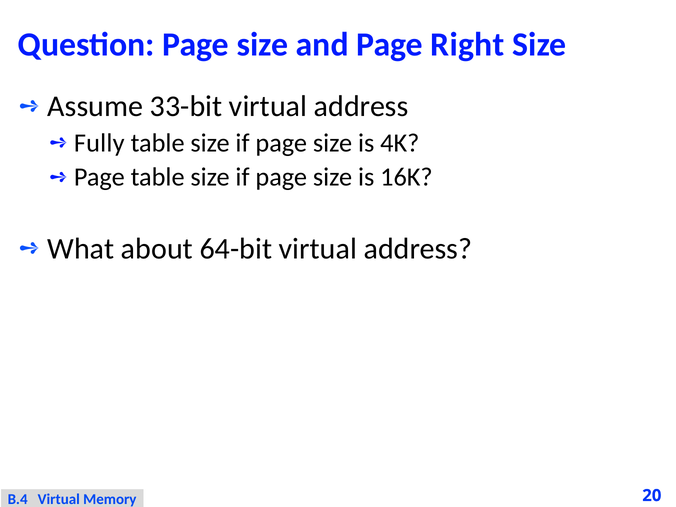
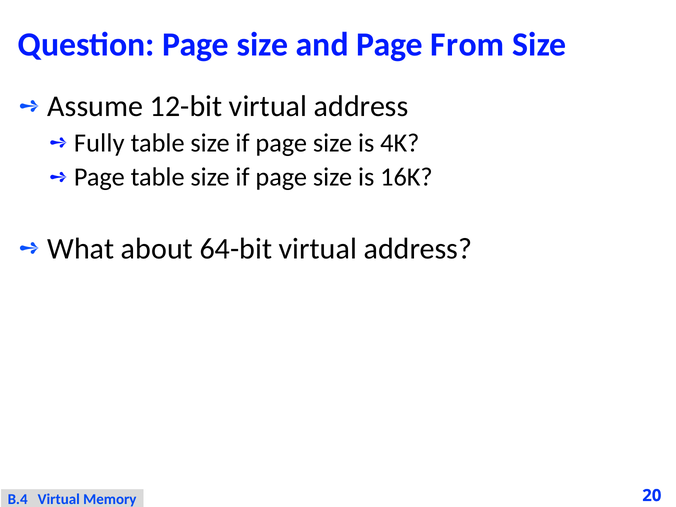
Right: Right -> From
33-bit: 33-bit -> 12-bit
